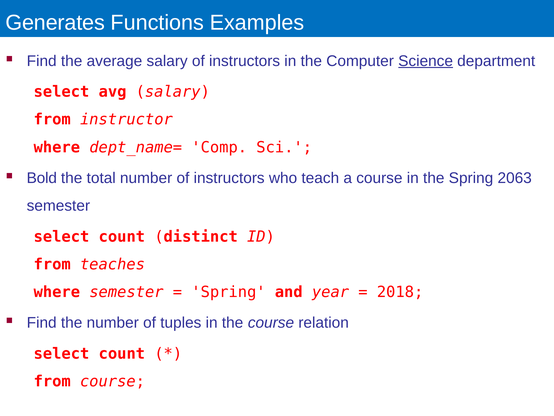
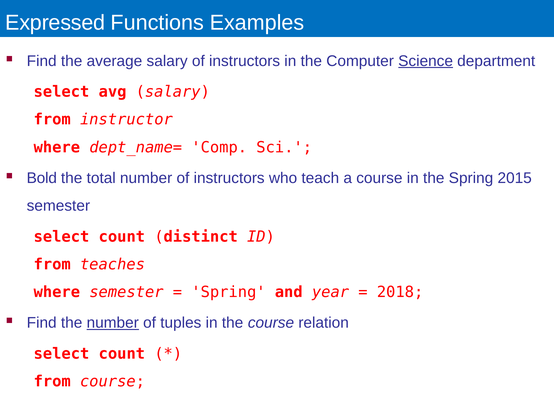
Generates: Generates -> Expressed
2063: 2063 -> 2015
number at (113, 323) underline: none -> present
